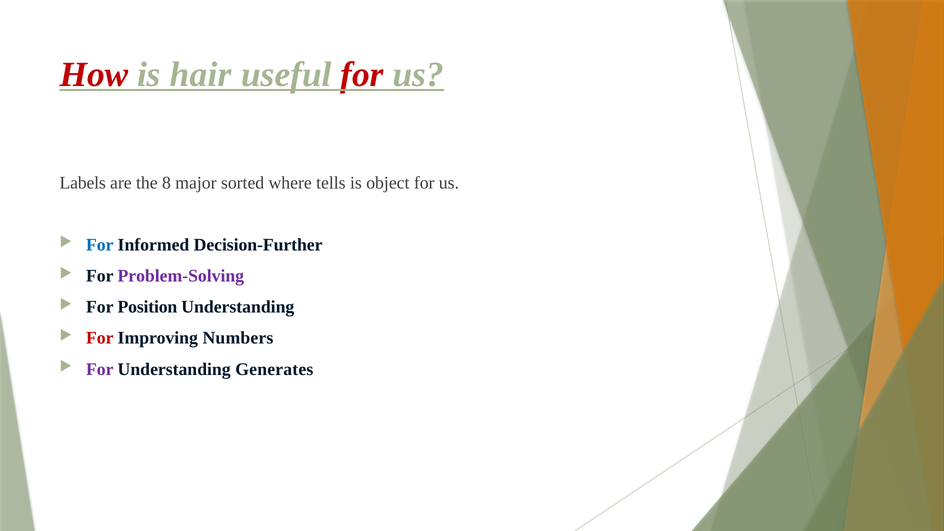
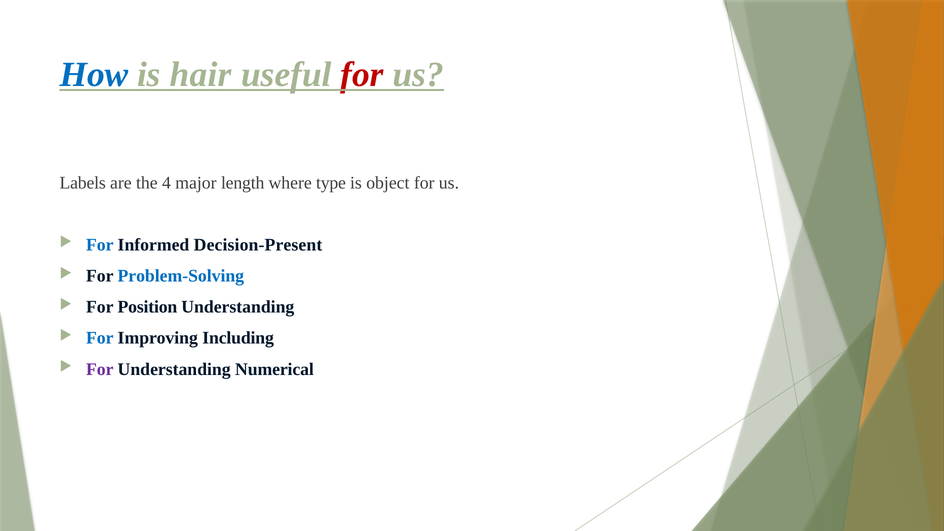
How colour: red -> blue
8: 8 -> 4
sorted: sorted -> length
tells: tells -> type
Decision-Further: Decision-Further -> Decision-Present
Problem-Solving colour: purple -> blue
For at (100, 338) colour: red -> blue
Numbers: Numbers -> Including
Generates: Generates -> Numerical
